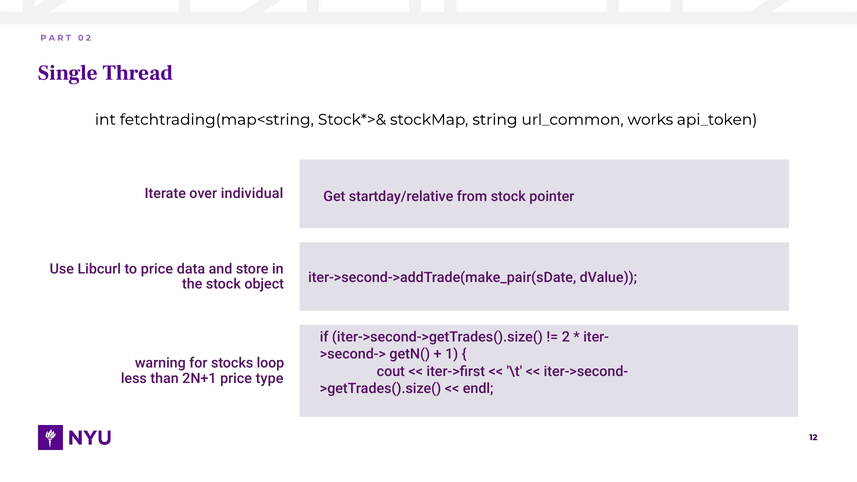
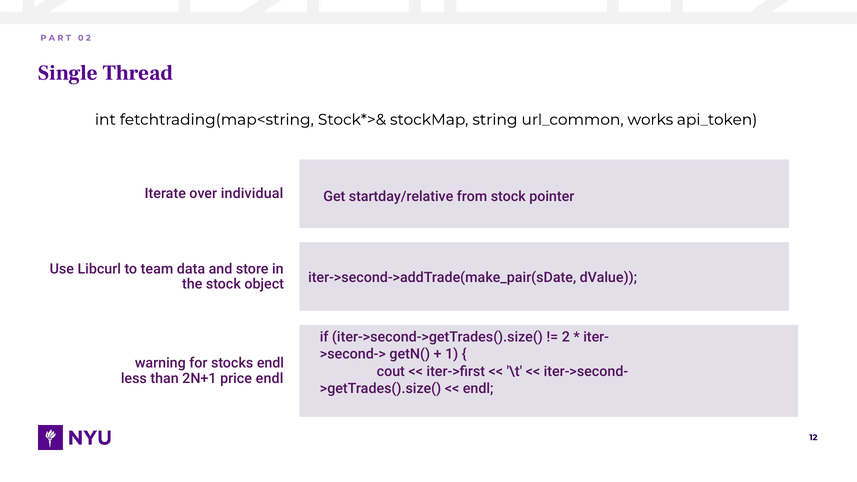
to price: price -> team
stocks loop: loop -> endl
price type: type -> endl
